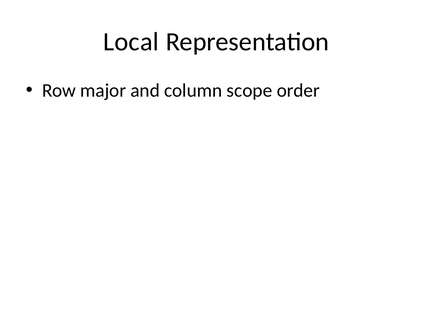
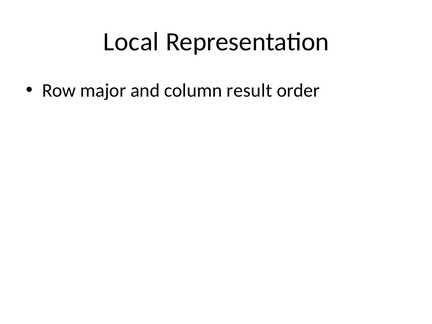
scope: scope -> result
